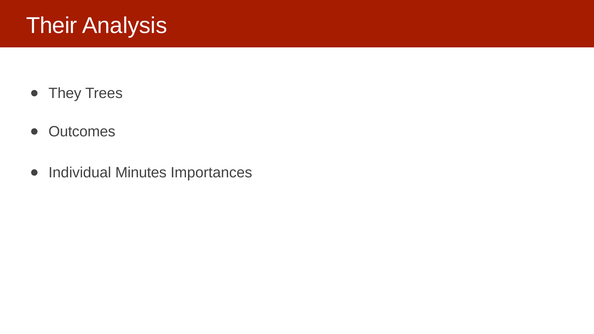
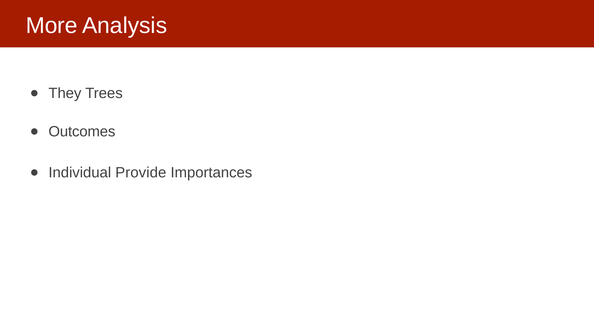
Their: Their -> More
Minutes: Minutes -> Provide
